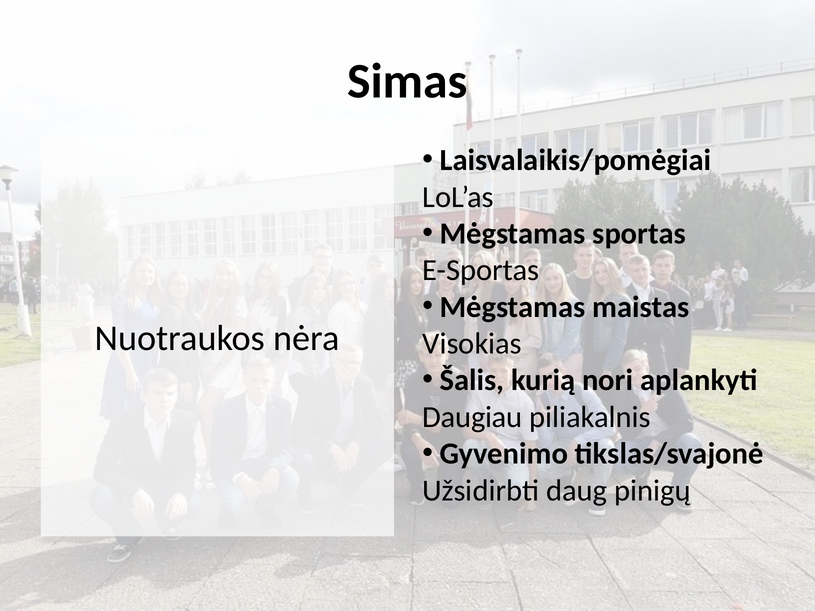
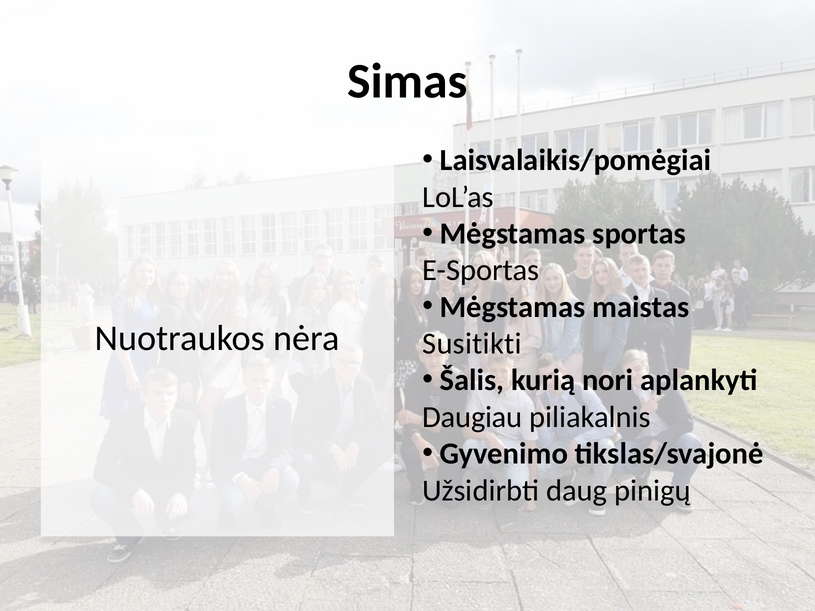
Visokias: Visokias -> Susitikti
